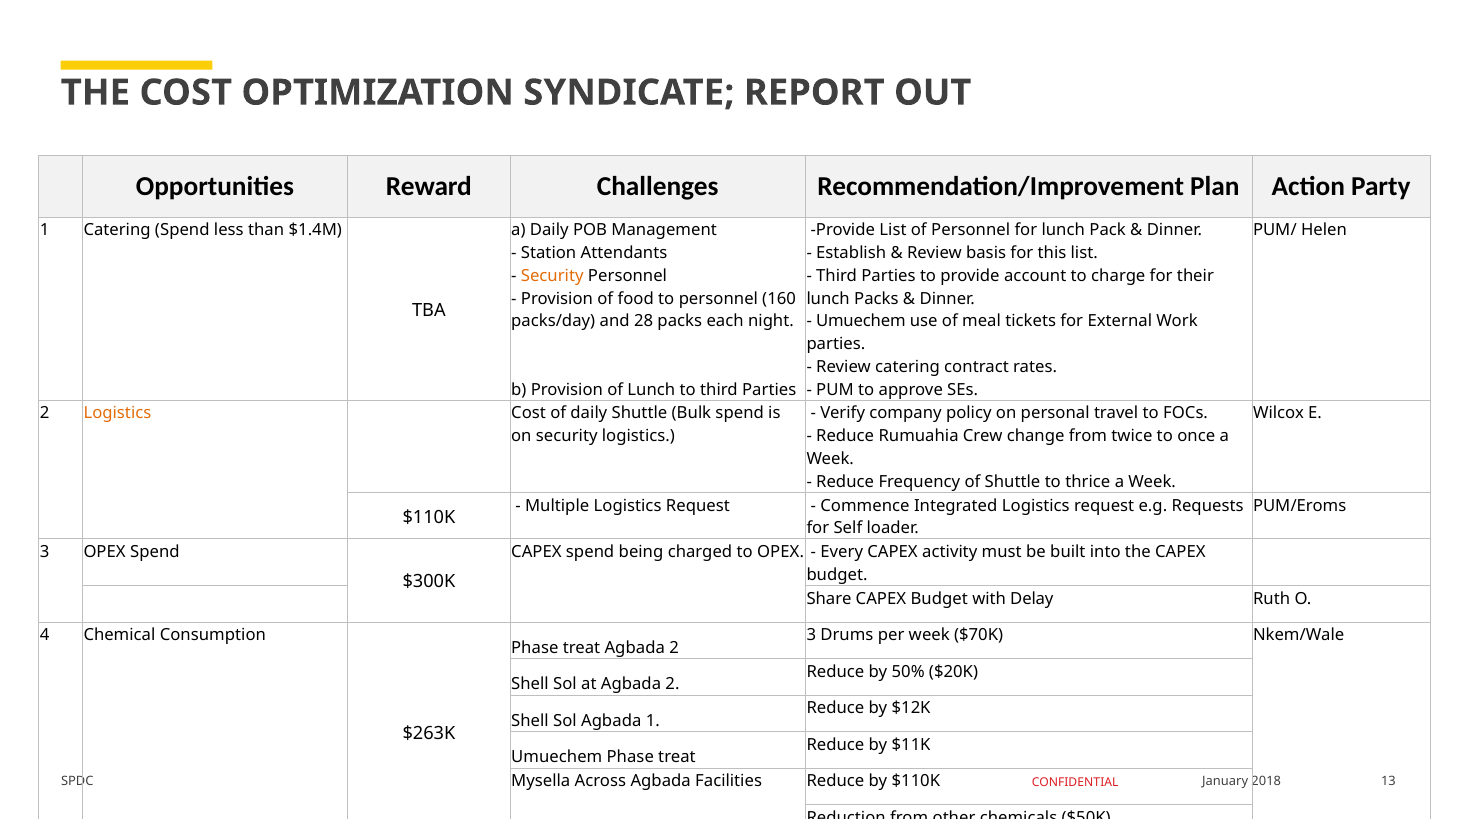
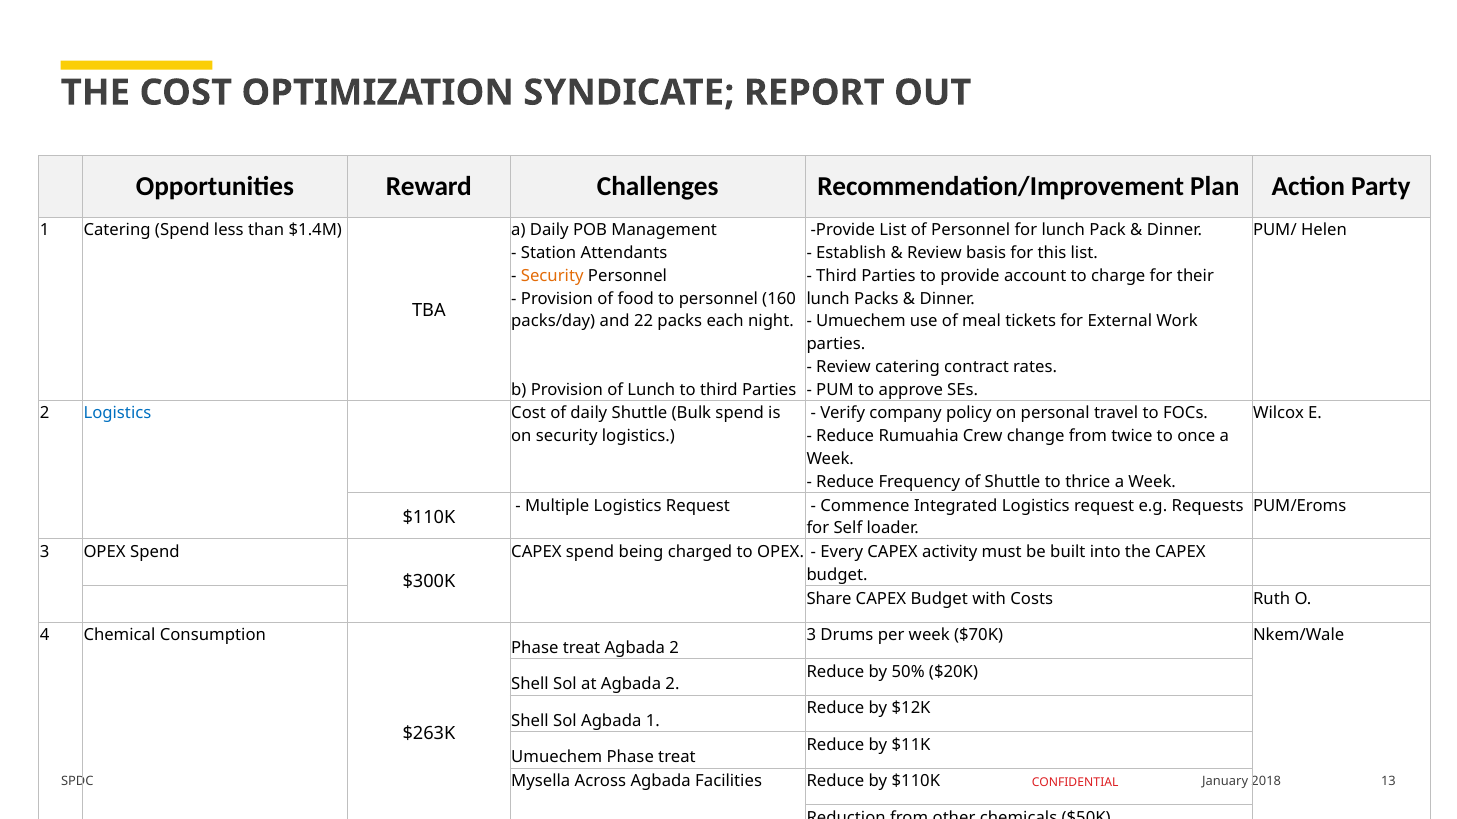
28: 28 -> 22
Logistics at (117, 414) colour: orange -> blue
Delay: Delay -> Costs
